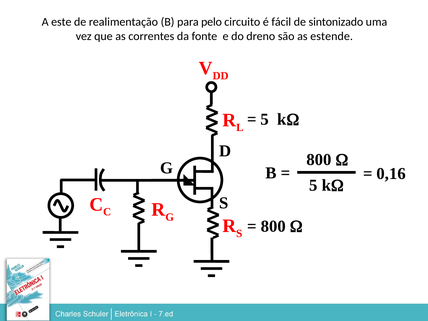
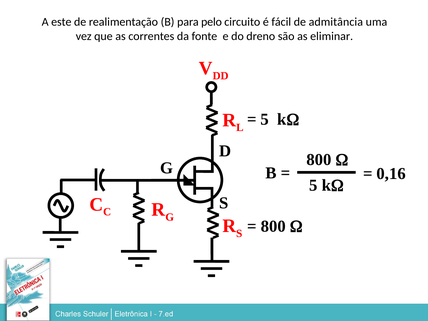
sintonizado: sintonizado -> admitância
estende: estende -> eliminar
